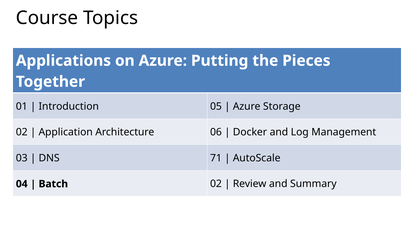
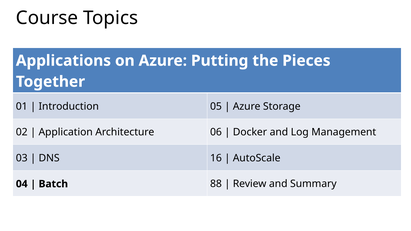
71: 71 -> 16
Batch 02: 02 -> 88
